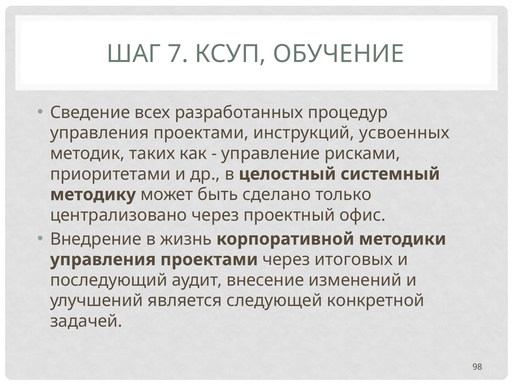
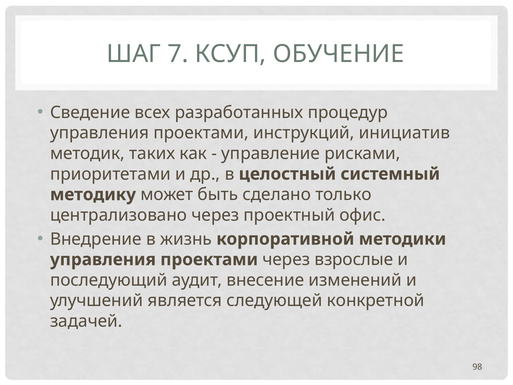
усвоенных: усвоенных -> инициатив
итоговых: итоговых -> взрослые
